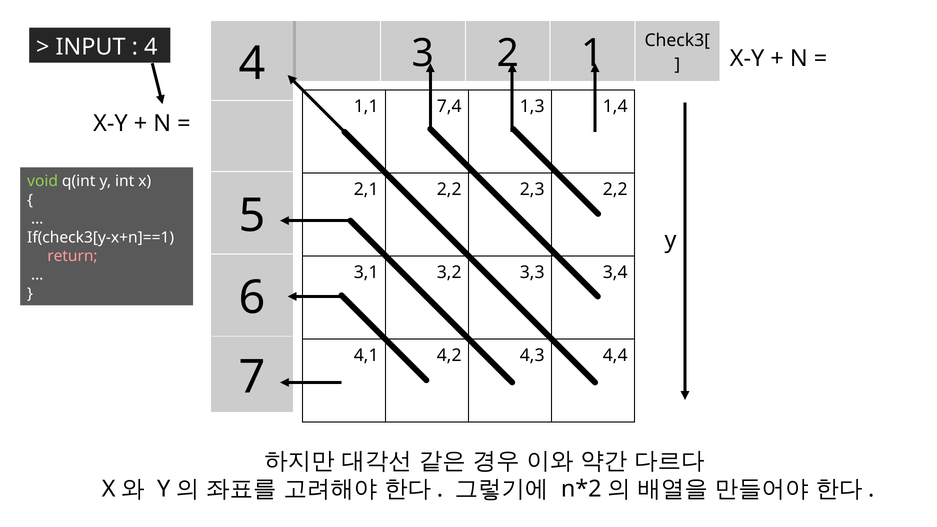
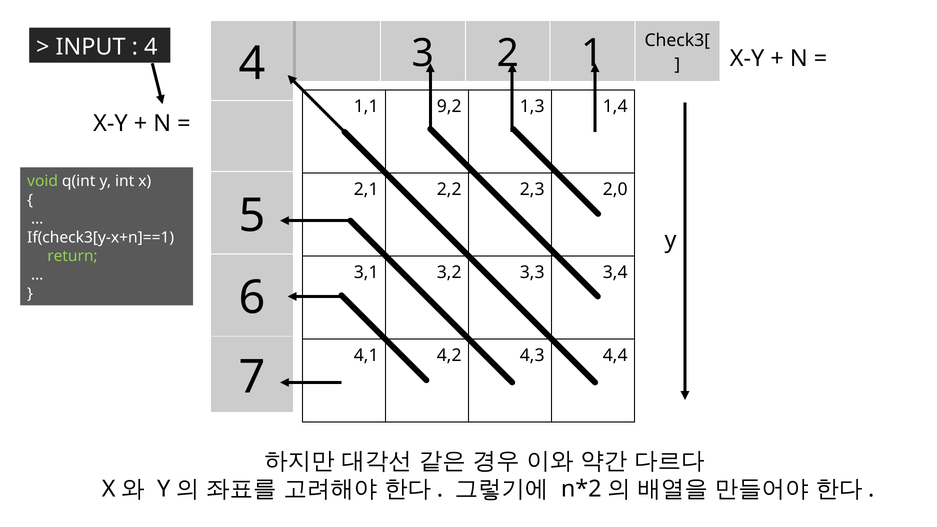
7,4: 7,4 -> 9,2
2,2 at (615, 190): 2,2 -> 2,0
return colour: pink -> light green
